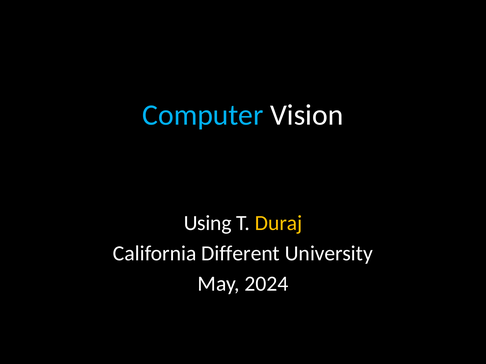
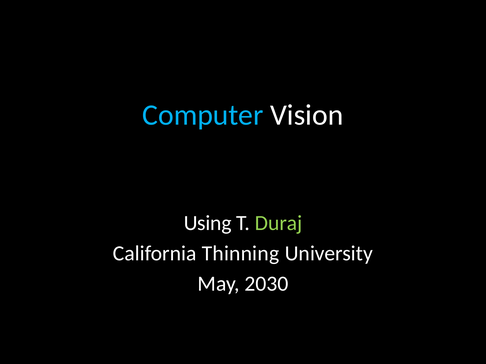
Duraj colour: yellow -> light green
Different: Different -> Thinning
2024: 2024 -> 2030
